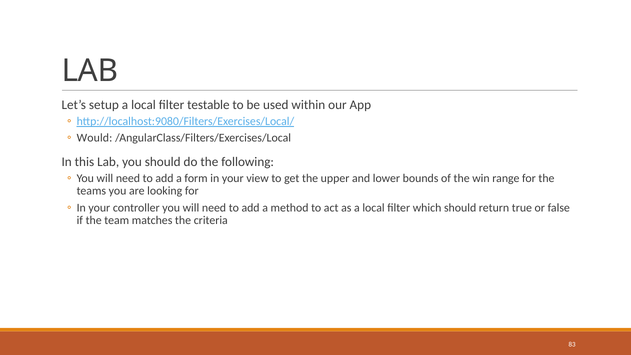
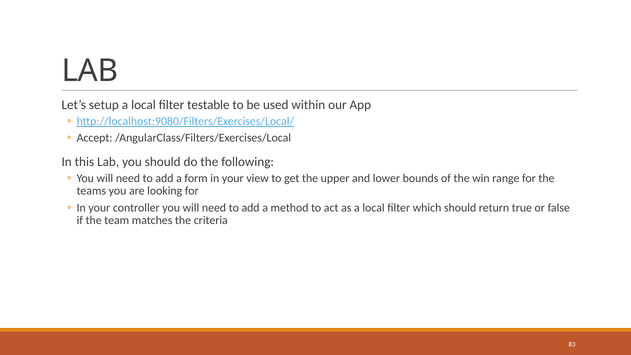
Would: Would -> Accept
